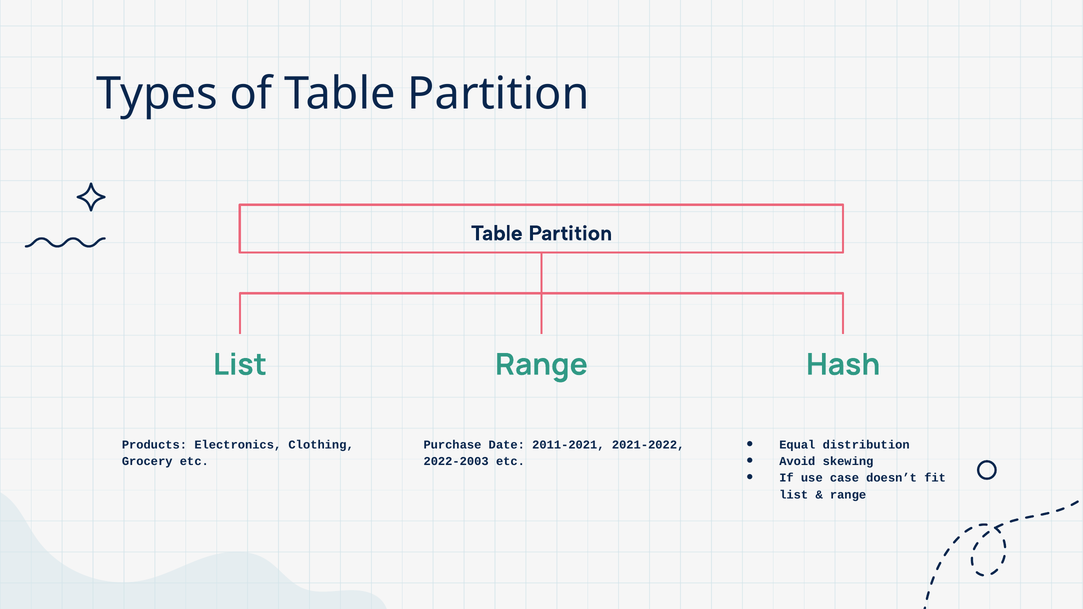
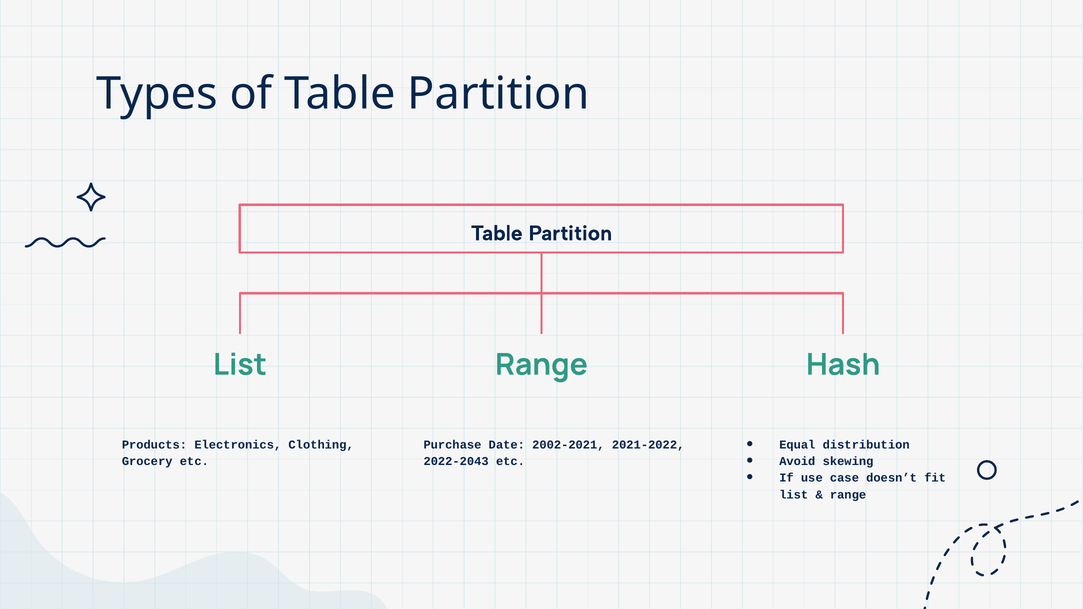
2011-2021: 2011-2021 -> 2002-2021
2022-2003: 2022-2003 -> 2022-2043
